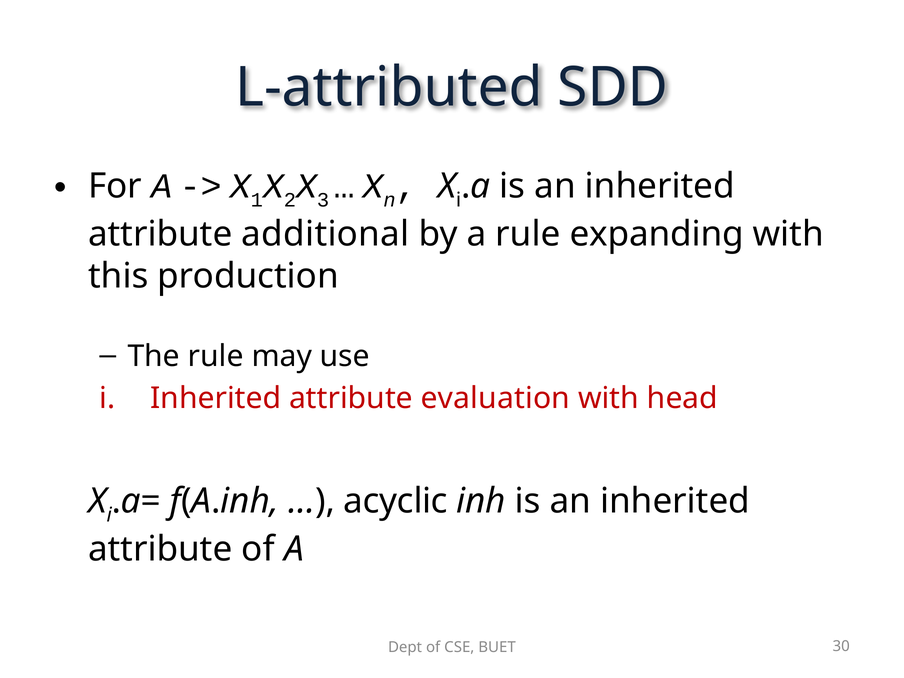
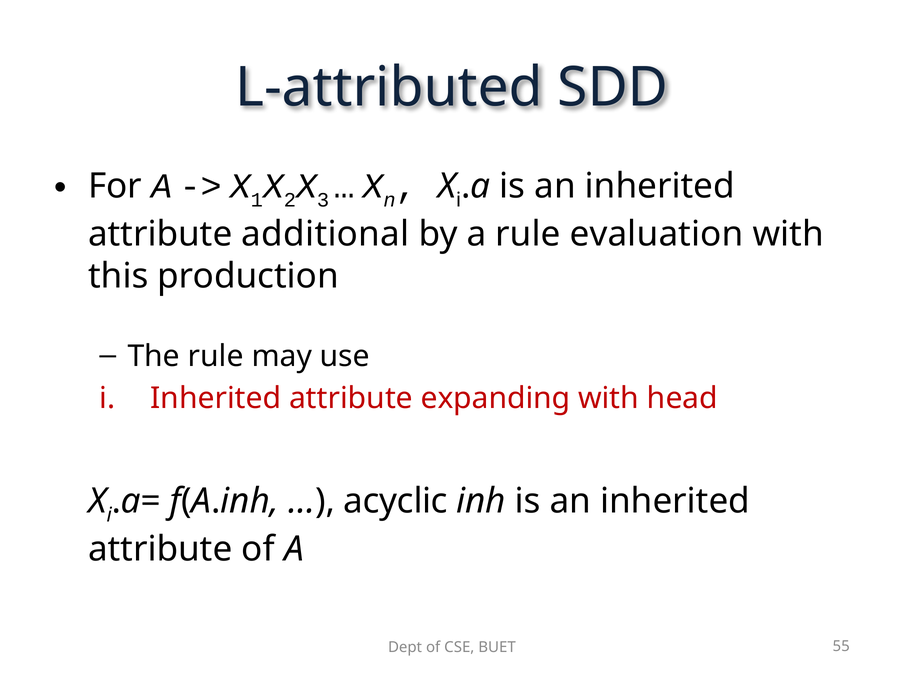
expanding: expanding -> evaluation
evaluation: evaluation -> expanding
30: 30 -> 55
